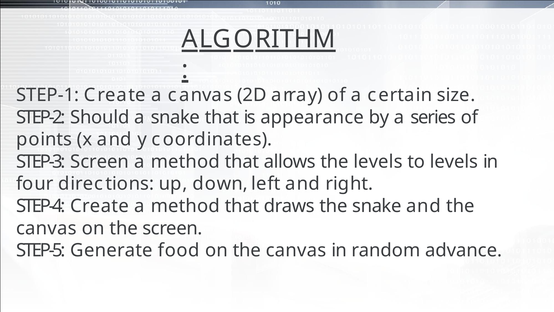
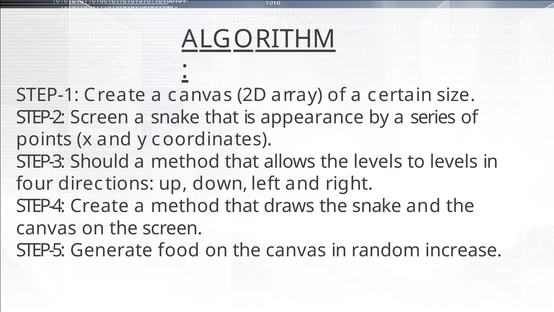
STEP-2 Should: Should -> Screen
STEP-3 Screen: Screen -> Should
advance: advance -> increase
